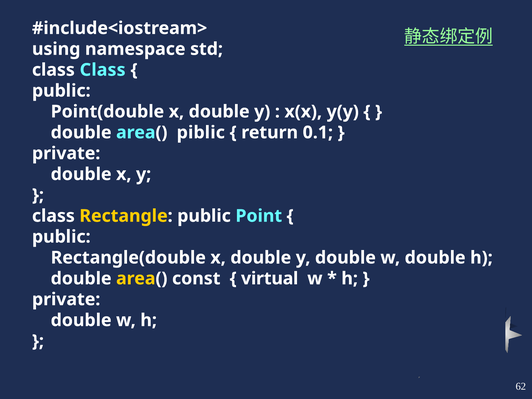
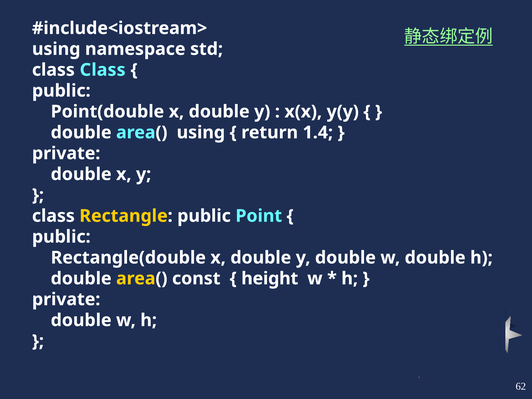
area( piblic: piblic -> using
0.1: 0.1 -> 1.4
virtual: virtual -> height
